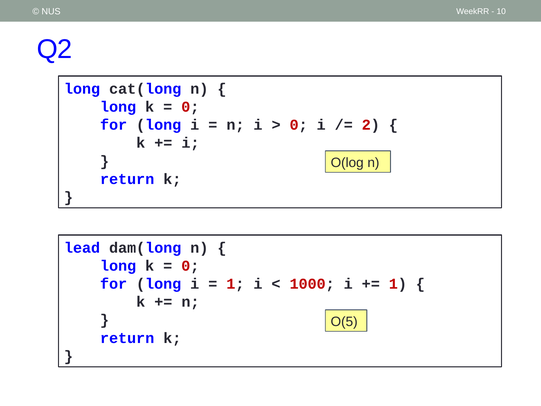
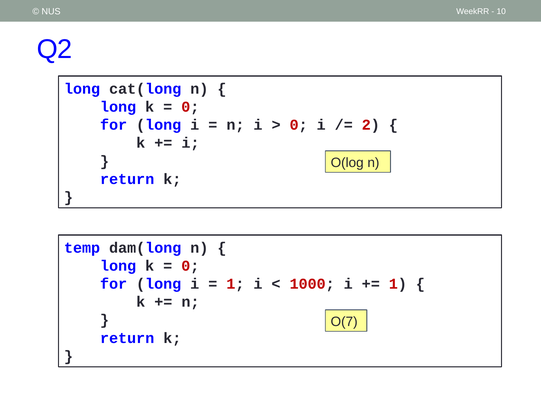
lead: lead -> temp
O(5: O(5 -> O(7
